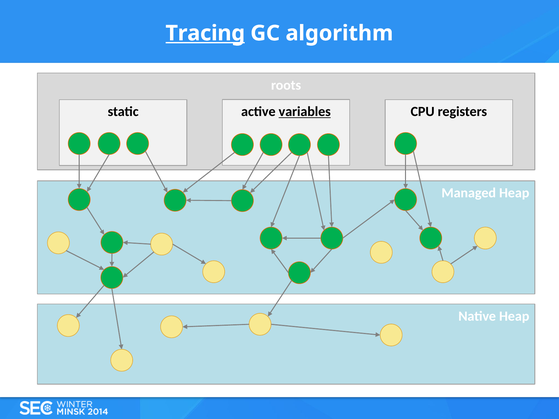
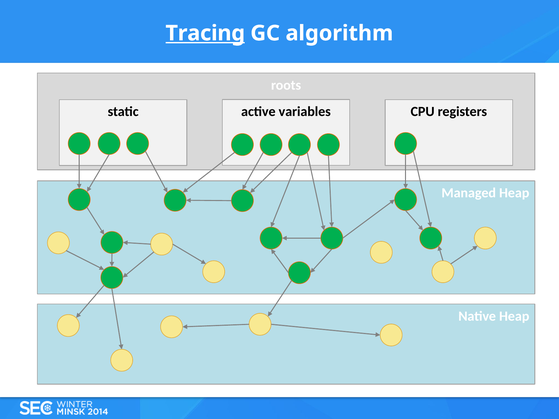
variables underline: present -> none
